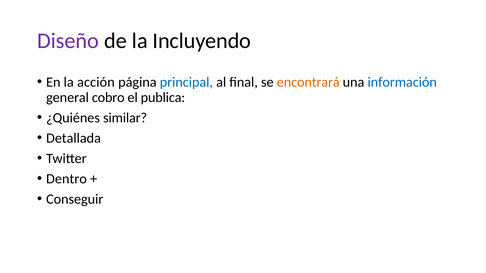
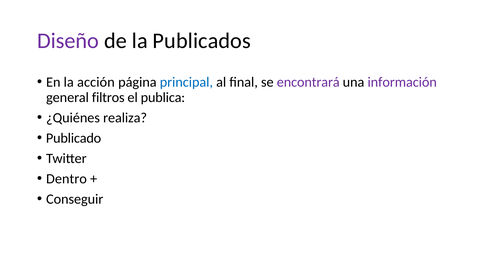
Incluyendo: Incluyendo -> Publicados
encontrará colour: orange -> purple
información colour: blue -> purple
cobro: cobro -> filtros
similar: similar -> realiza
Detallada: Detallada -> Publicado
